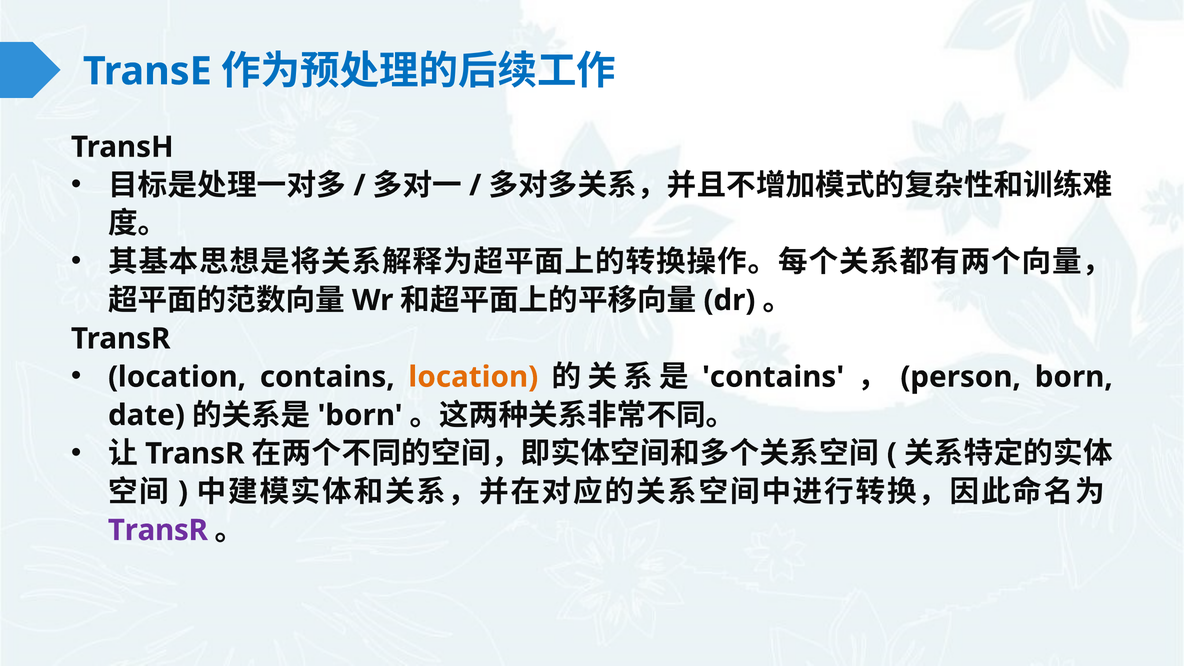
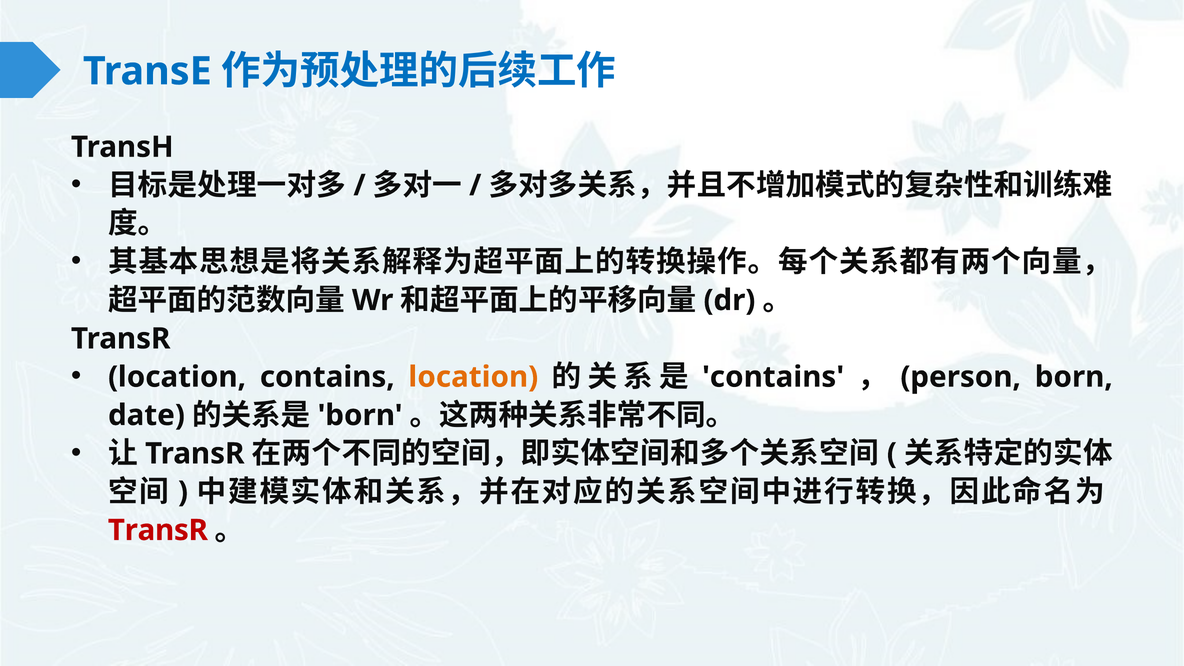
TransR at (158, 530) colour: purple -> red
